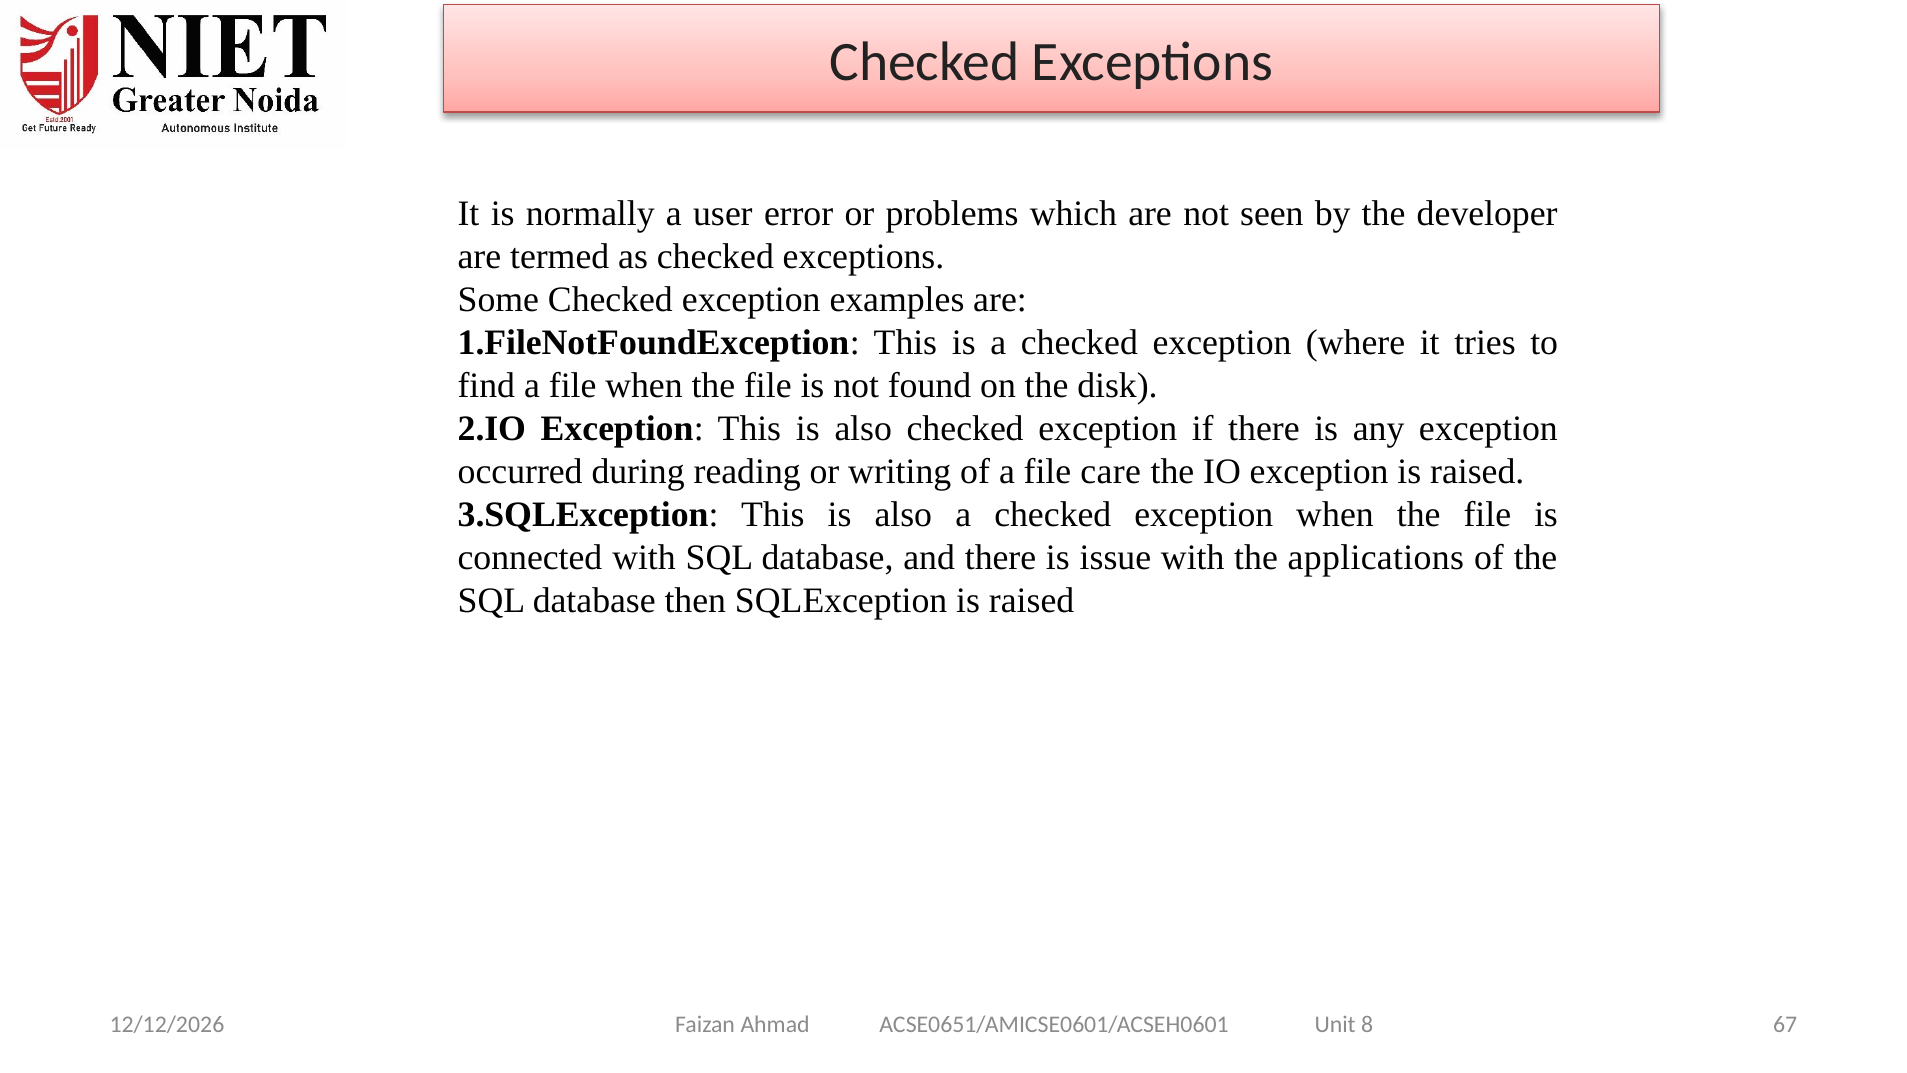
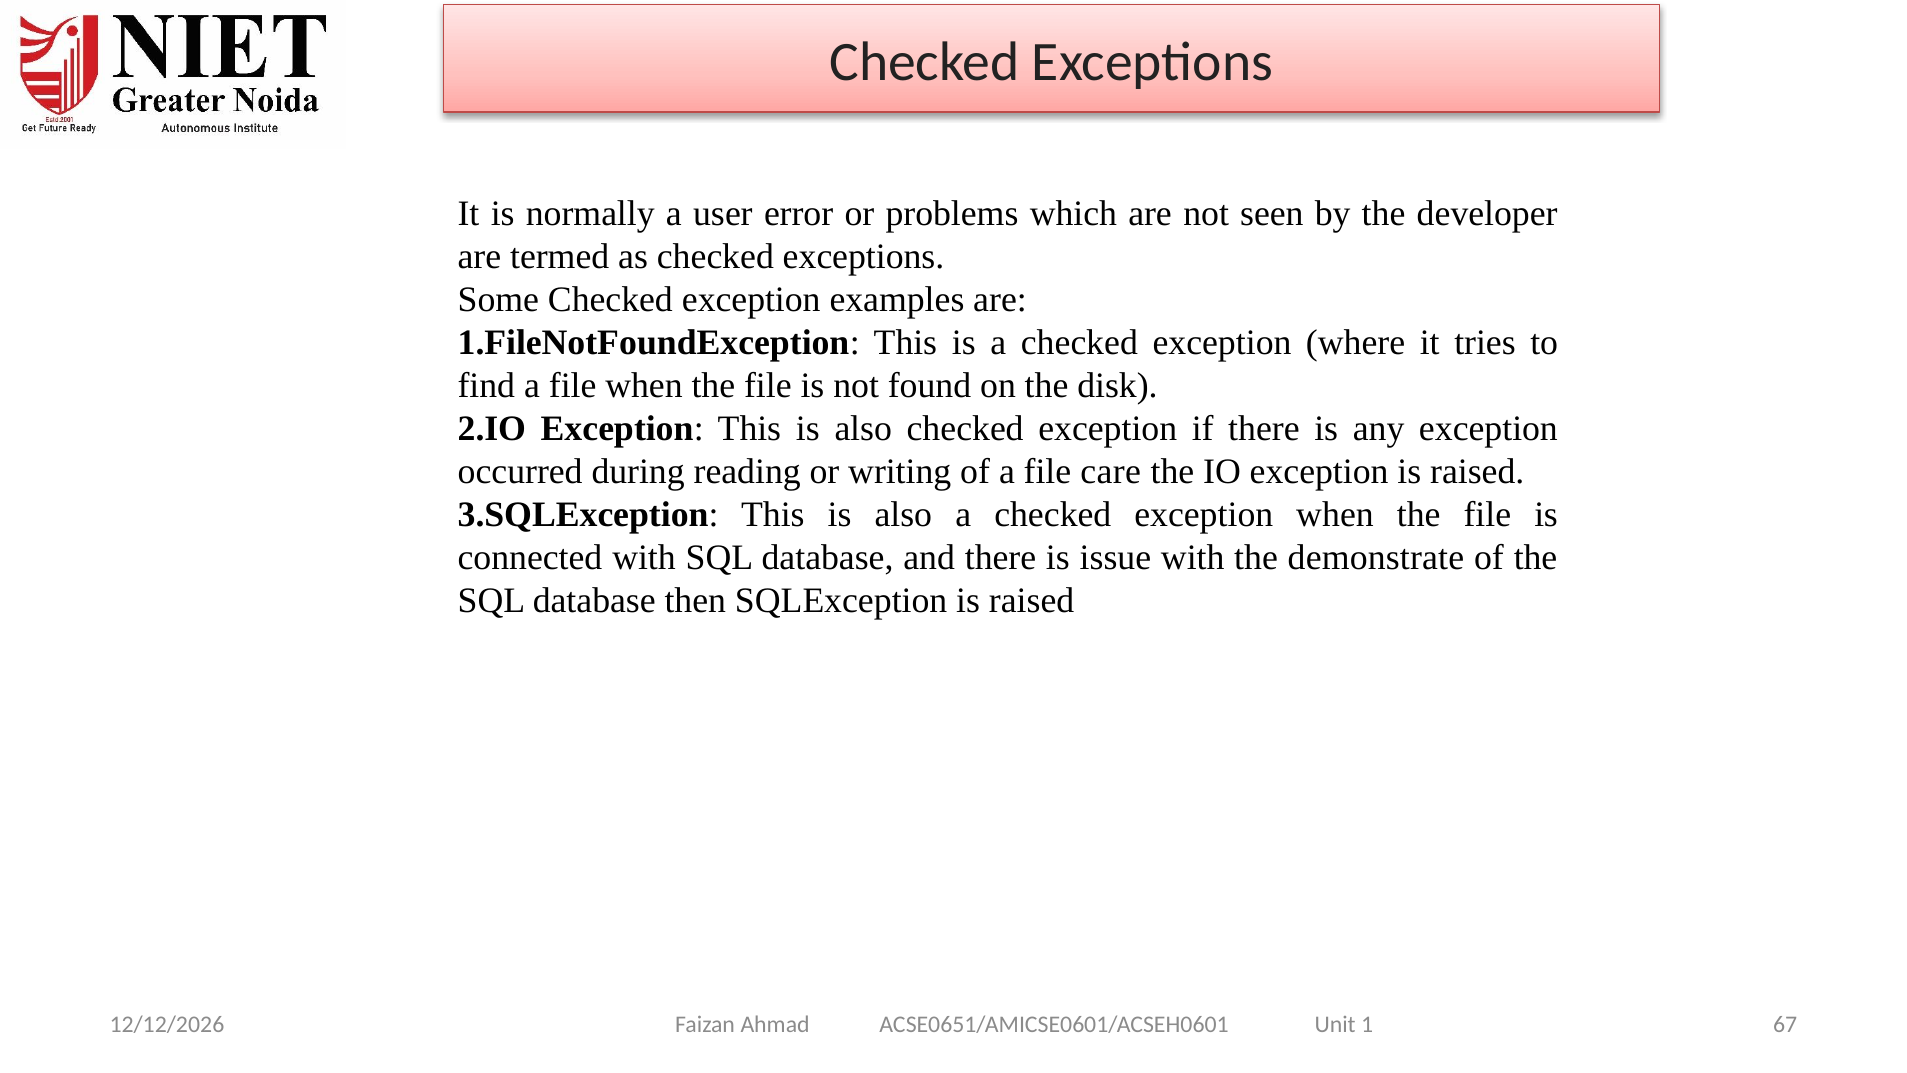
applications: applications -> demonstrate
8: 8 -> 1
